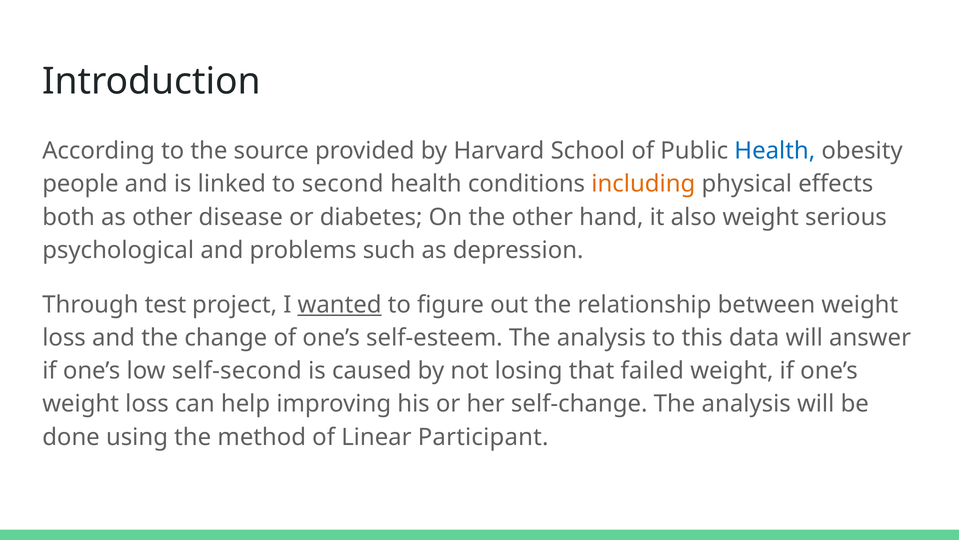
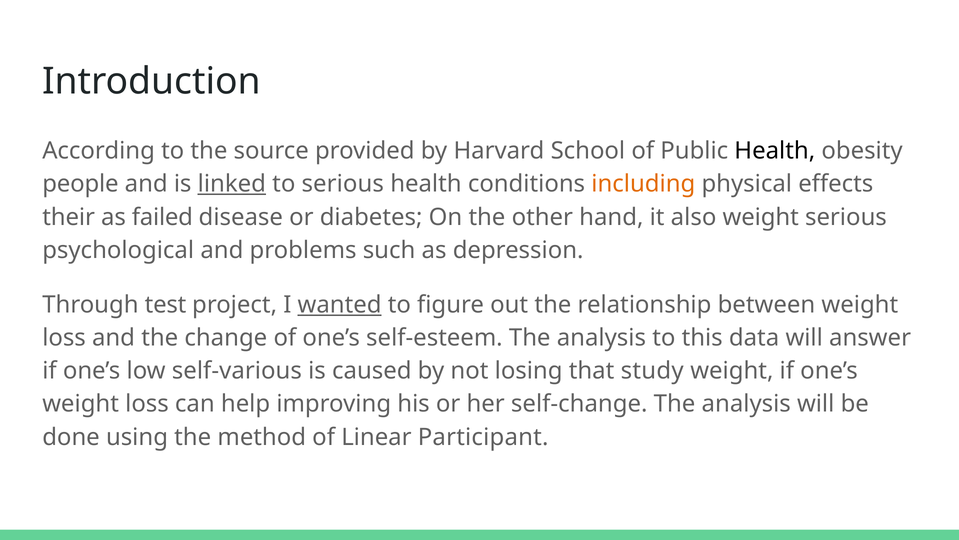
Health at (775, 151) colour: blue -> black
linked underline: none -> present
to second: second -> serious
both: both -> their
as other: other -> failed
self-second: self-second -> self-various
failed: failed -> study
